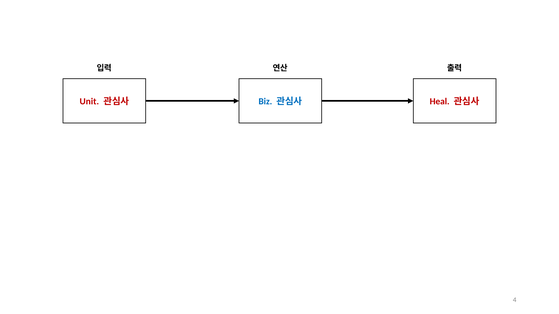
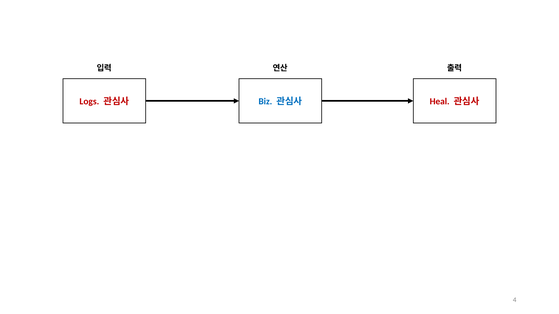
Unit: Unit -> Logs
